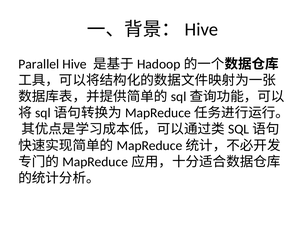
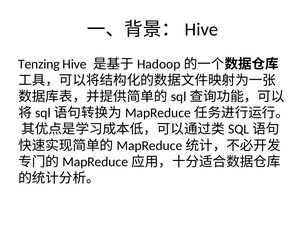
Parallel: Parallel -> Tenzing
